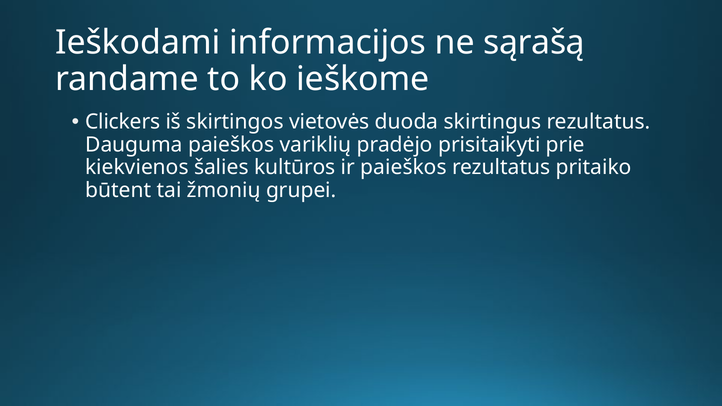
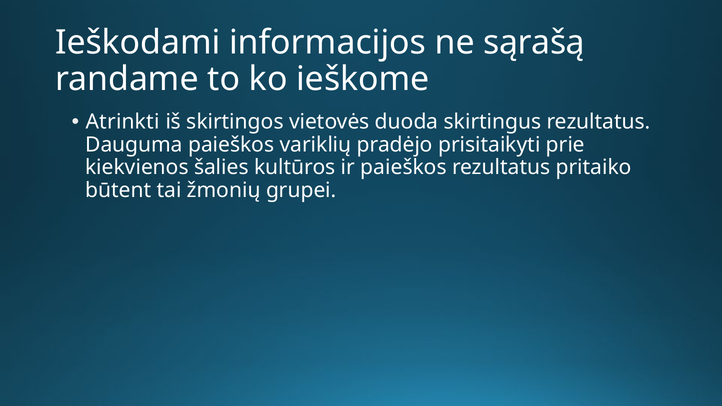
Clickers: Clickers -> Atrinkti
